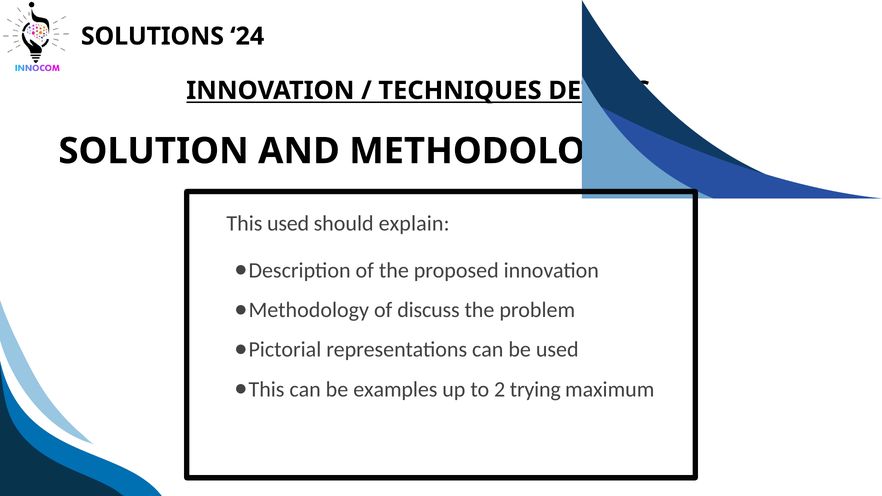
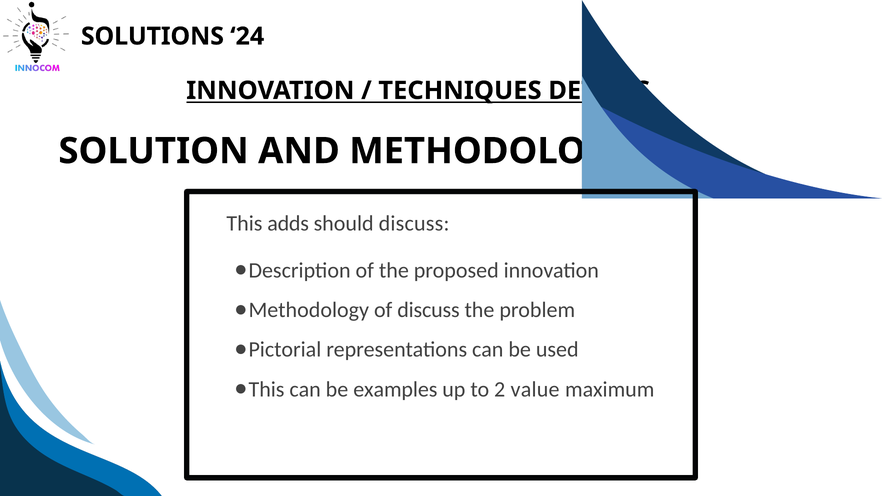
This used: used -> adds
should explain: explain -> discuss
trying: trying -> value
